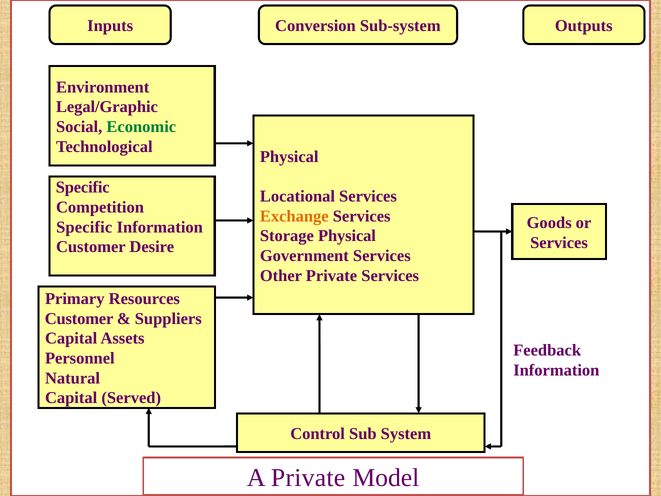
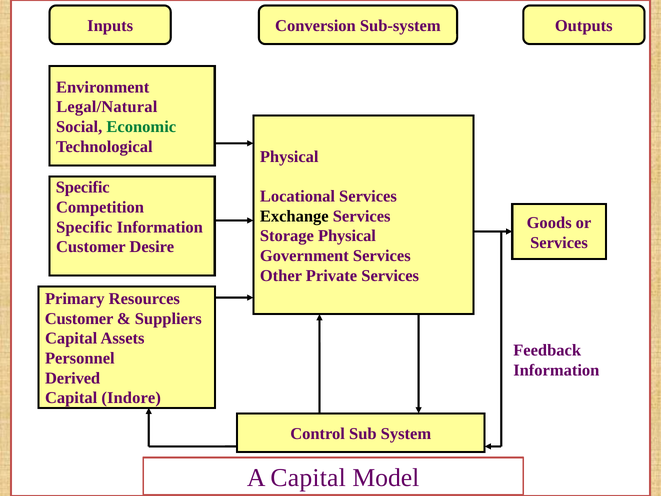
Legal/Graphic: Legal/Graphic -> Legal/Natural
Exchange colour: orange -> black
Natural: Natural -> Derived
Served: Served -> Indore
A Private: Private -> Capital
